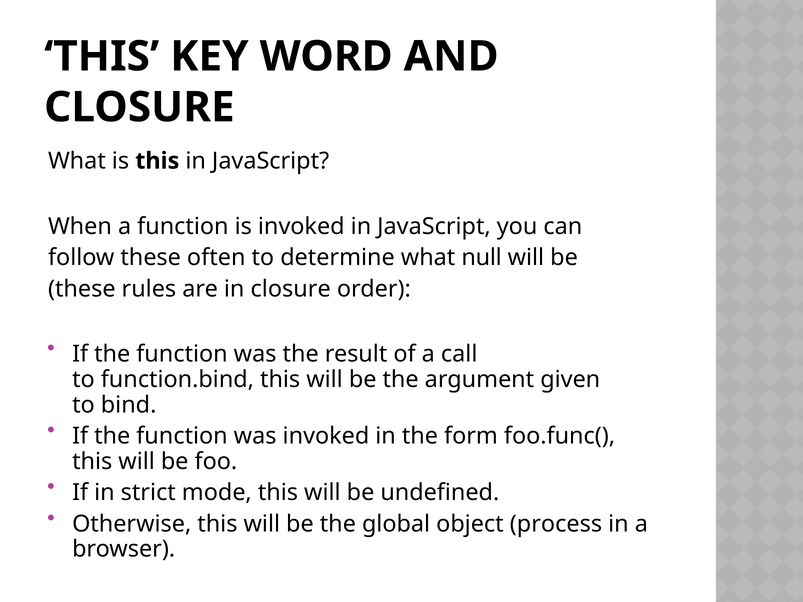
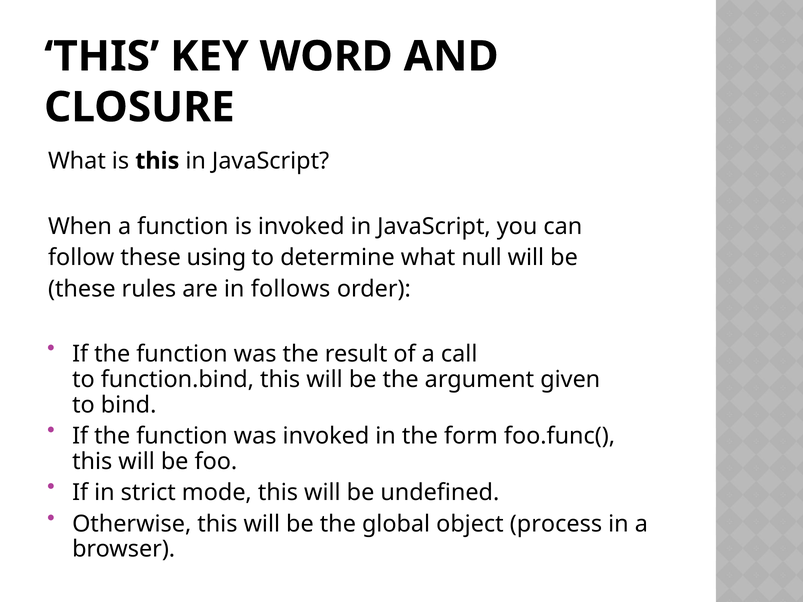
often: often -> using
in closure: closure -> follows
